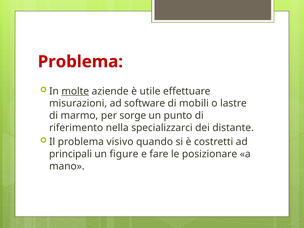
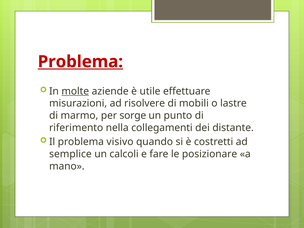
Problema at (80, 62) underline: none -> present
software: software -> risolvere
specializzarci: specializzarci -> collegamenti
principali: principali -> semplice
figure: figure -> calcoli
